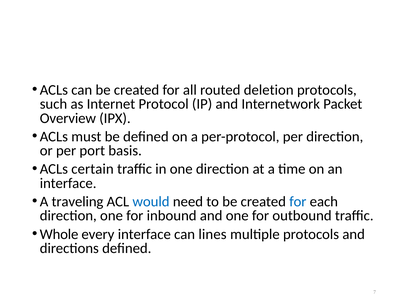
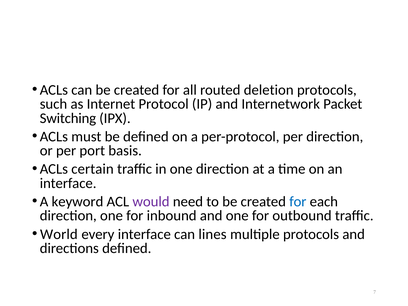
Overview: Overview -> Switching
traveling: traveling -> keyword
would colour: blue -> purple
Whole: Whole -> World
